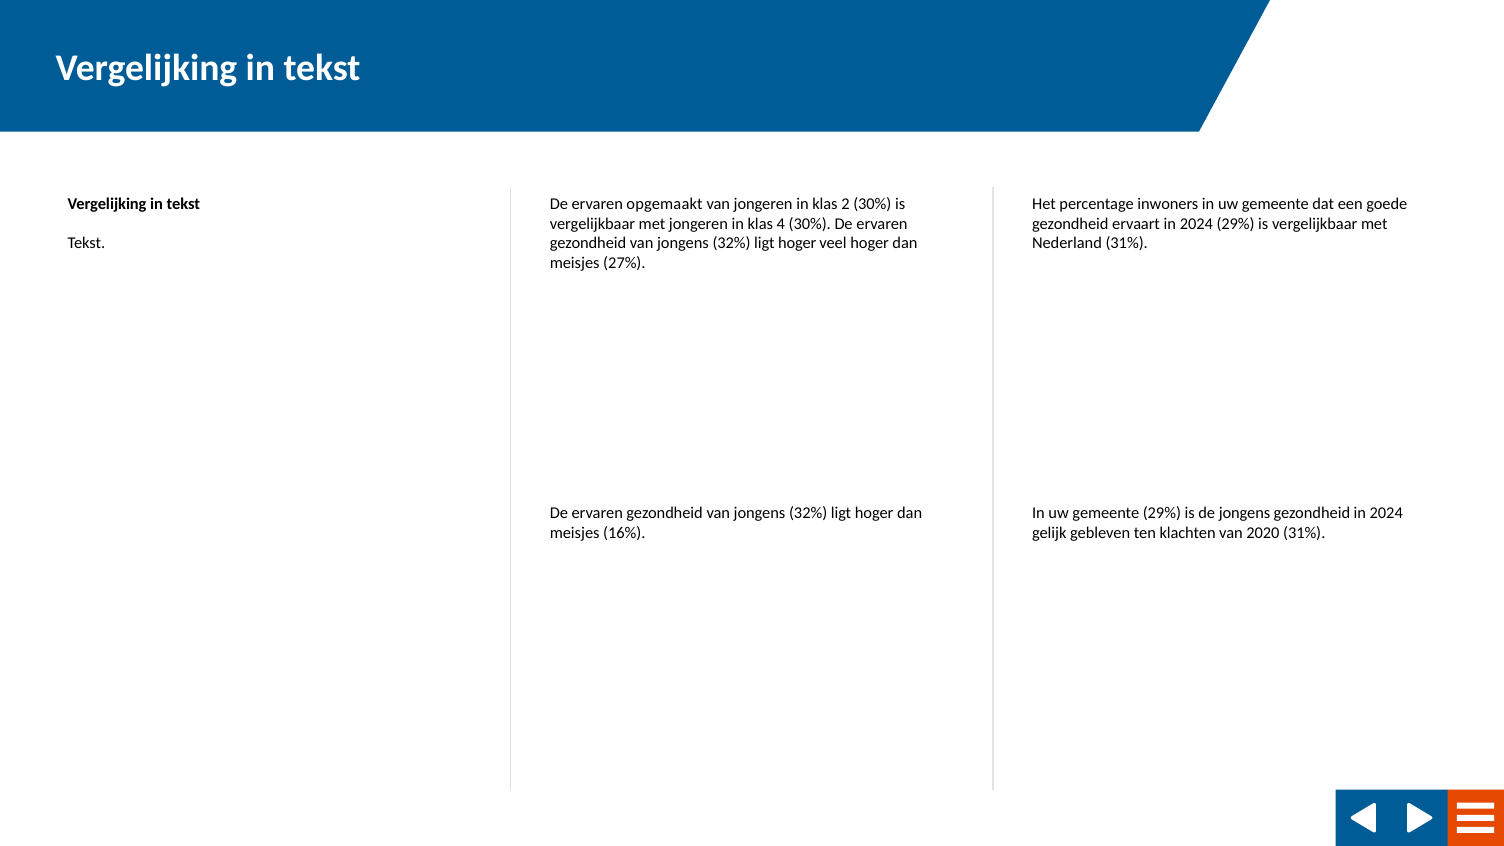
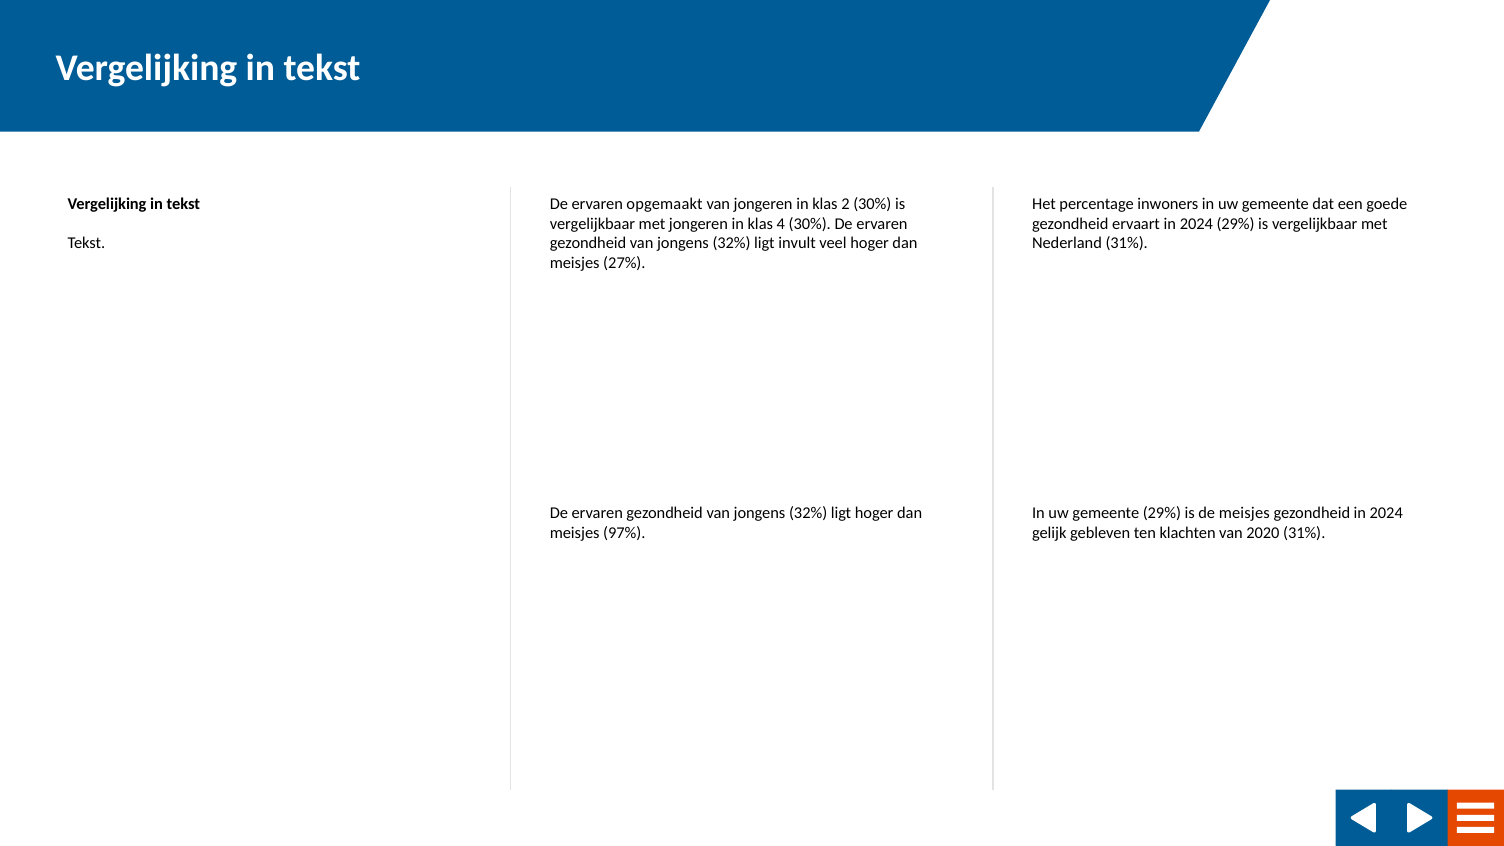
hoger at (797, 243): hoger -> invult
de jongens: jongens -> meisjes
16%: 16% -> 97%
